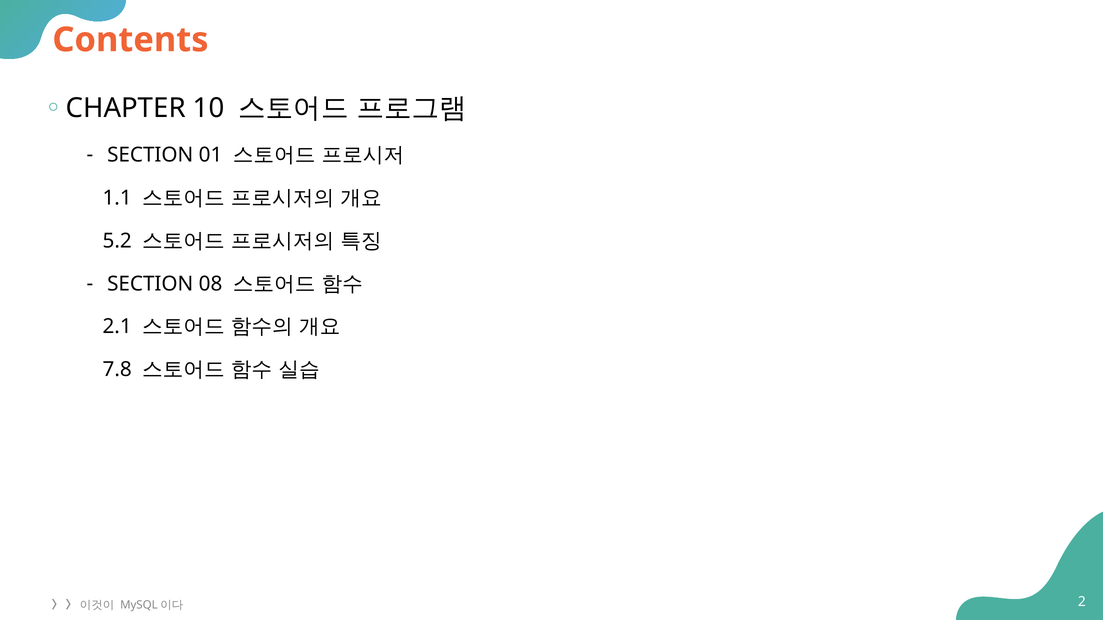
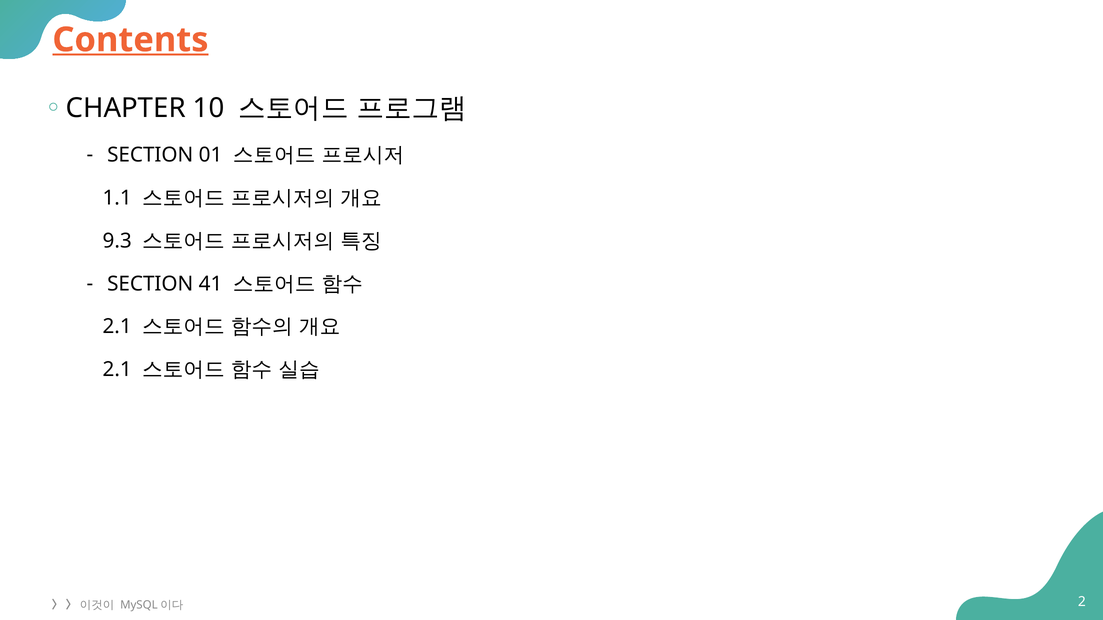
Contents underline: none -> present
5.2: 5.2 -> 9.3
08: 08 -> 41
7.8 at (117, 370): 7.8 -> 2.1
